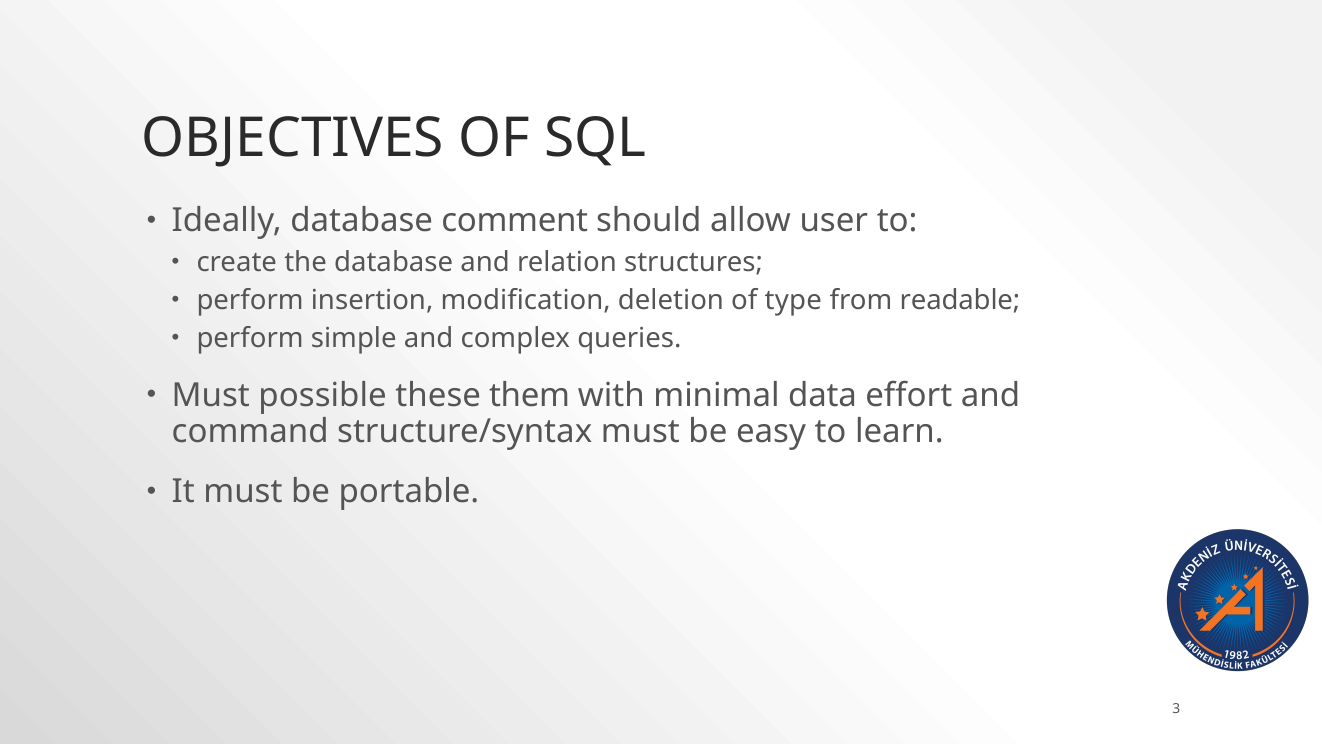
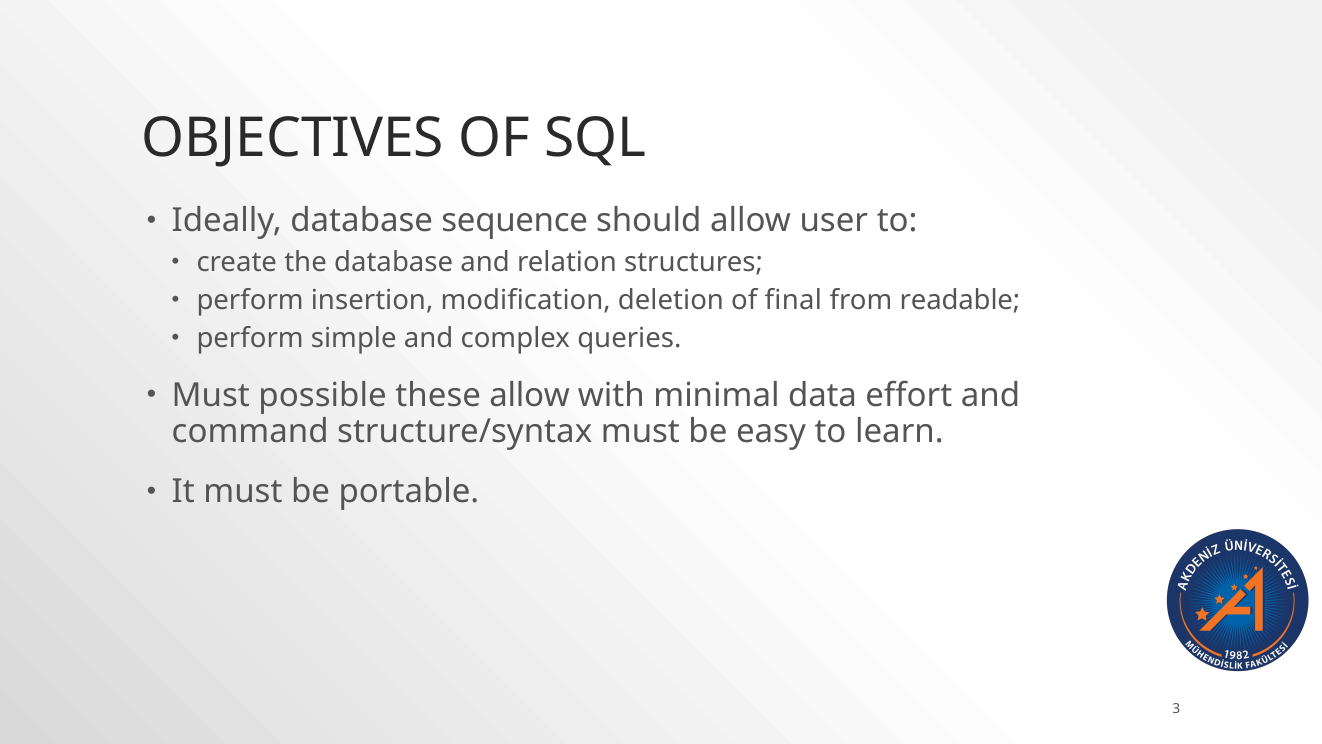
comment: comment -> sequence
type: type -> final
these them: them -> allow
